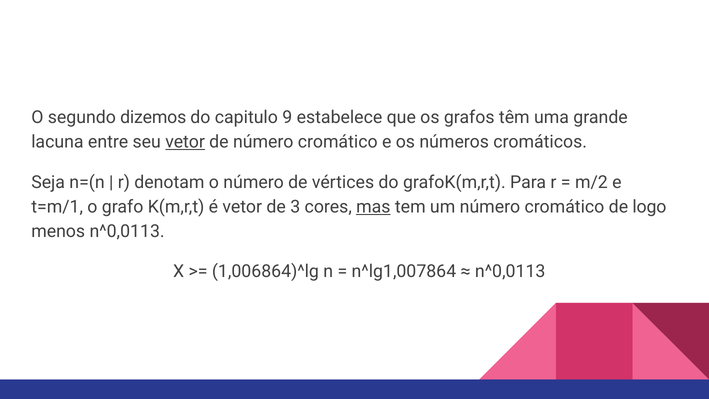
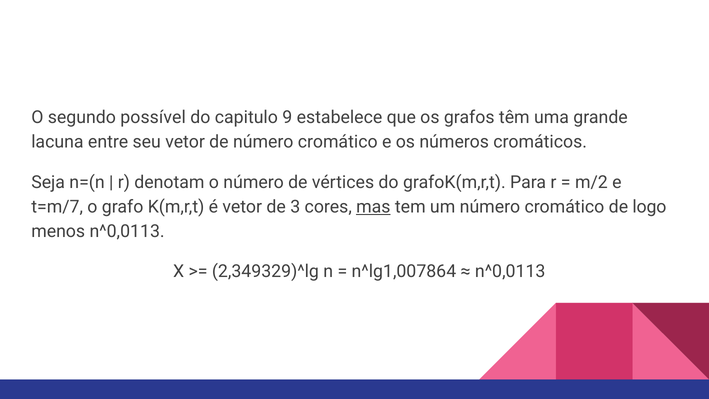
dizemos: dizemos -> possível
vetor at (185, 142) underline: present -> none
t=m/1: t=m/1 -> t=m/7
1,006864)^lg: 1,006864)^lg -> 2,349329)^lg
